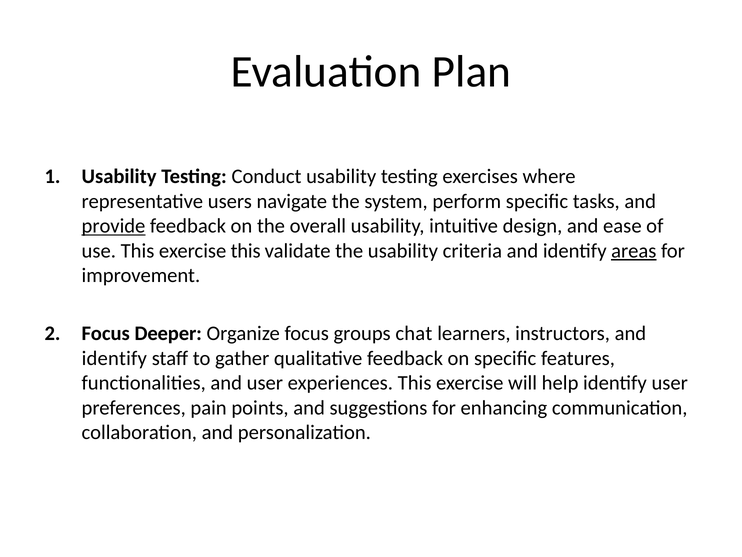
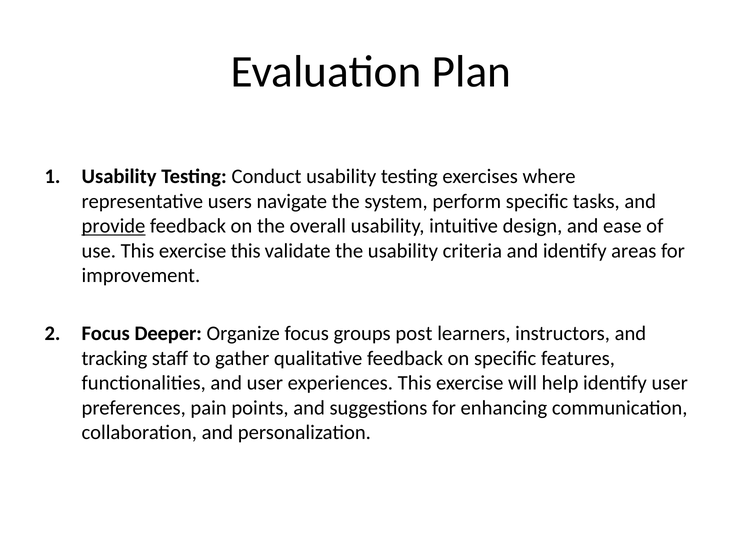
areas underline: present -> none
chat: chat -> post
identify at (114, 358): identify -> tracking
